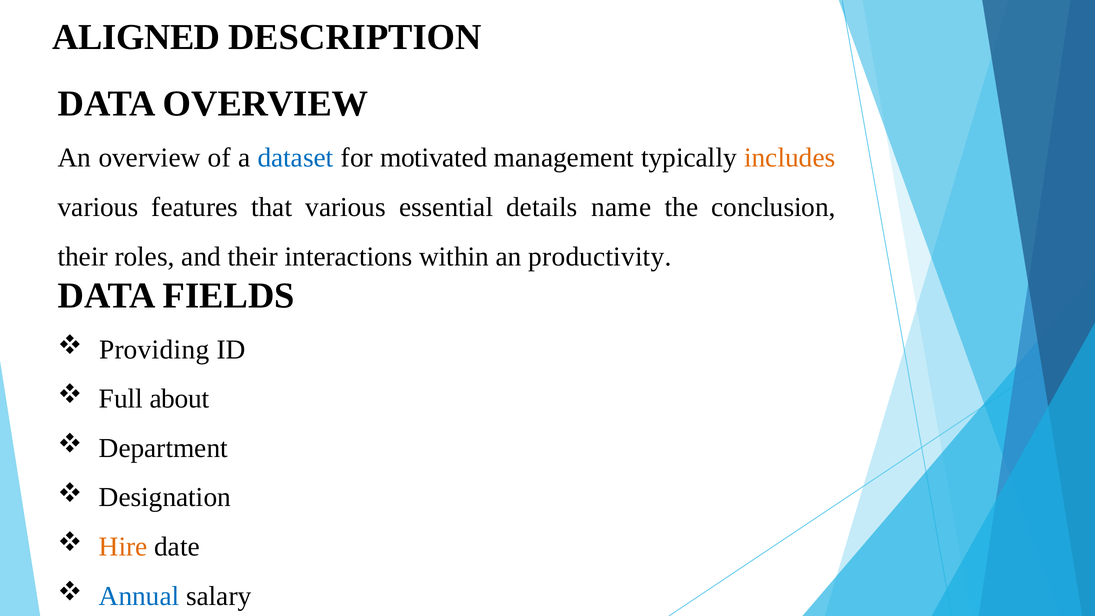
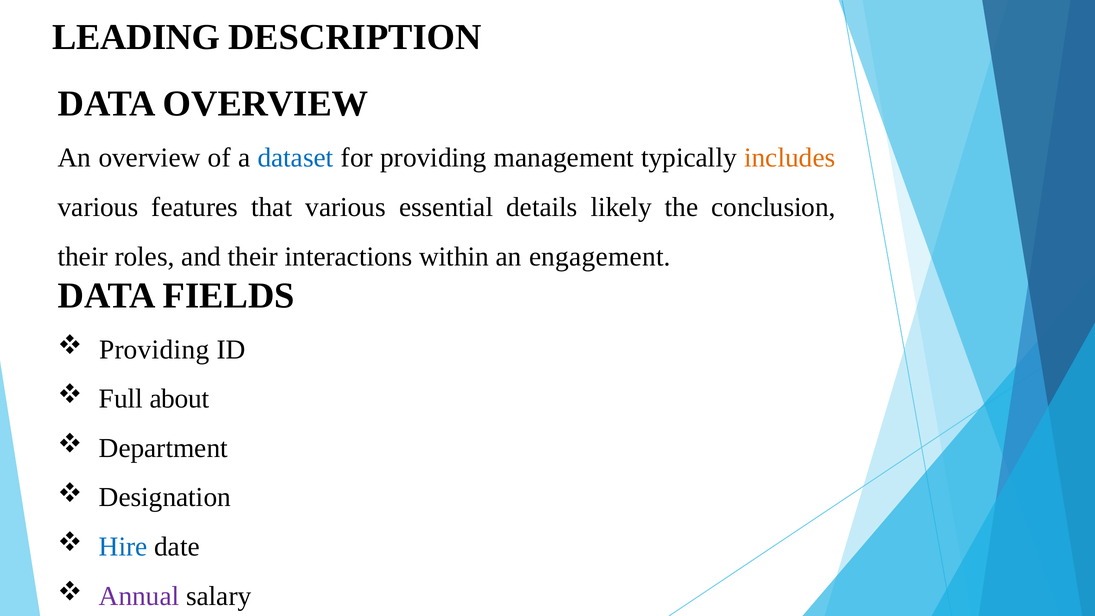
ALIGNED: ALIGNED -> LEADING
for motivated: motivated -> providing
name: name -> likely
productivity: productivity -> engagement
Hire colour: orange -> blue
Annual colour: blue -> purple
